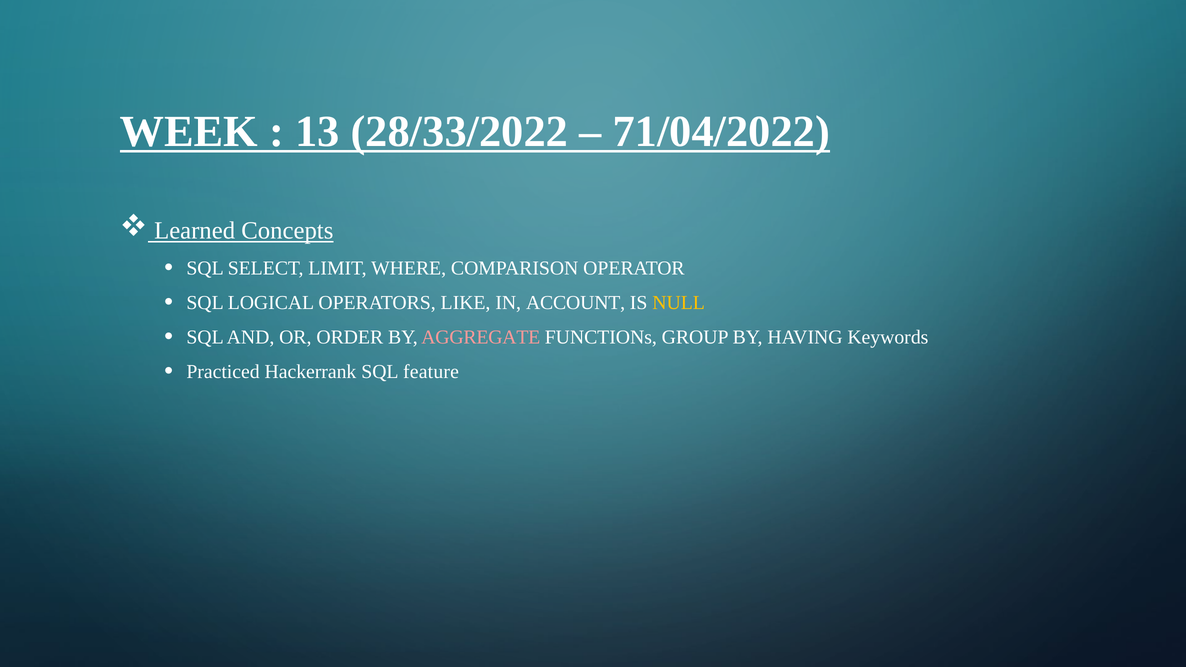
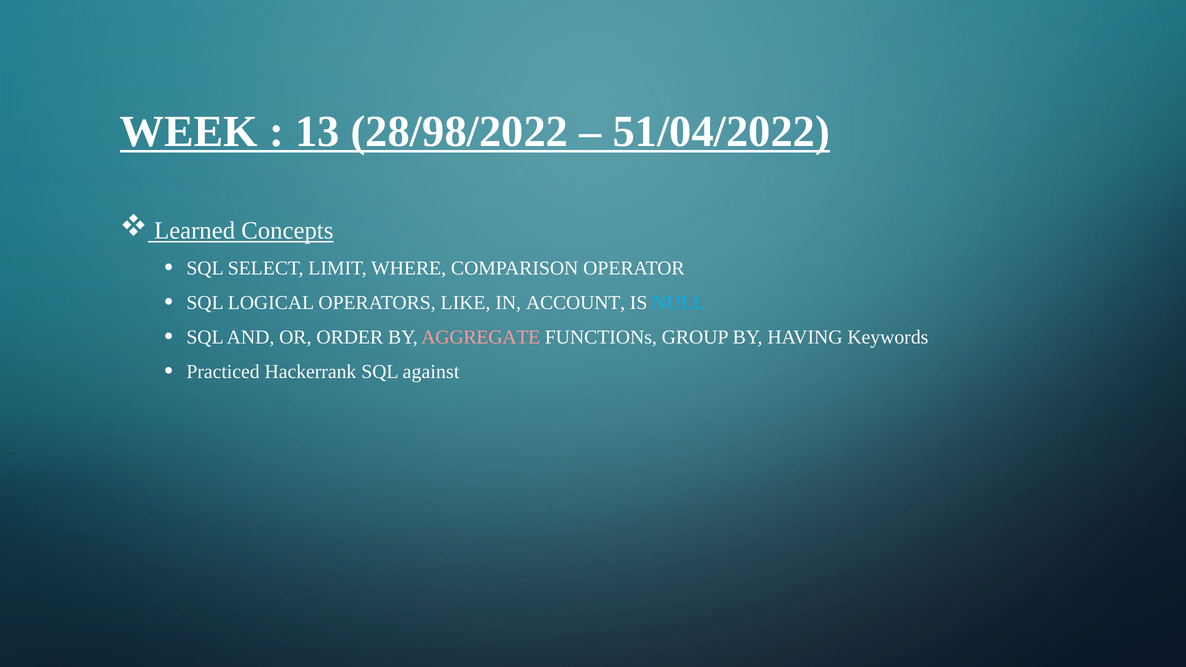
28/33/2022: 28/33/2022 -> 28/98/2022
71/04/2022: 71/04/2022 -> 51/04/2022
NULL colour: yellow -> light blue
feature: feature -> against
